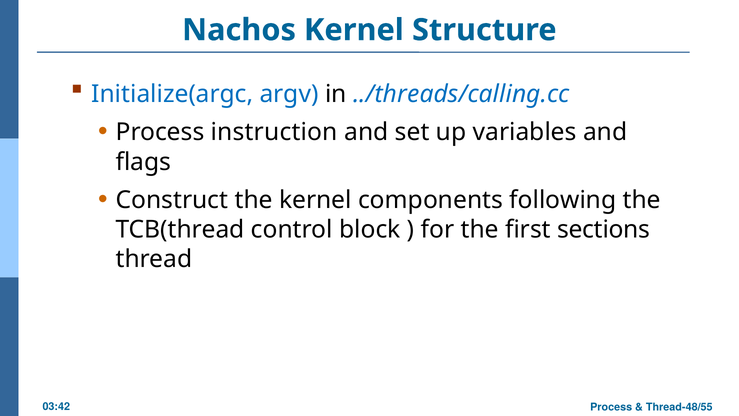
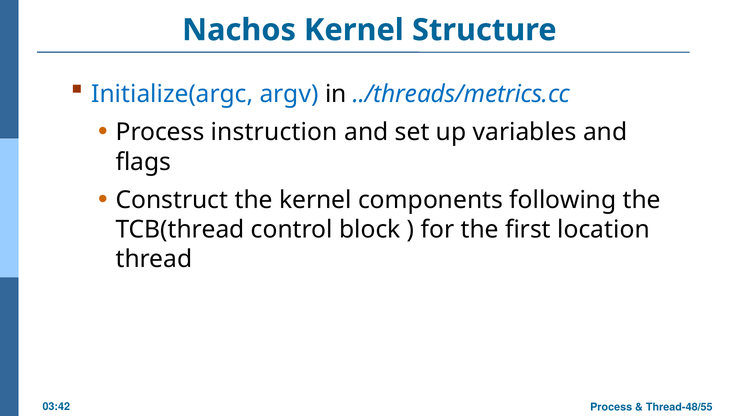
../threads/calling.cc: ../threads/calling.cc -> ../threads/metrics.cc
sections: sections -> location
